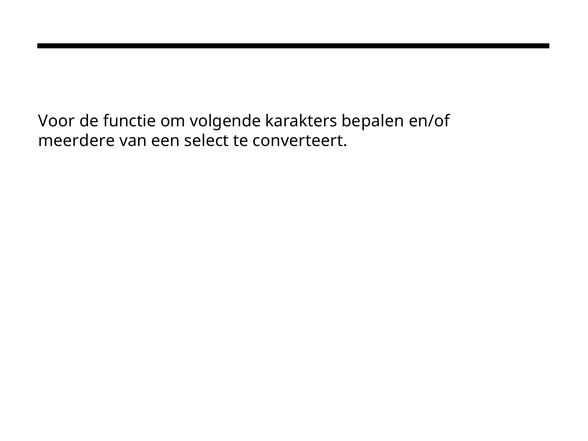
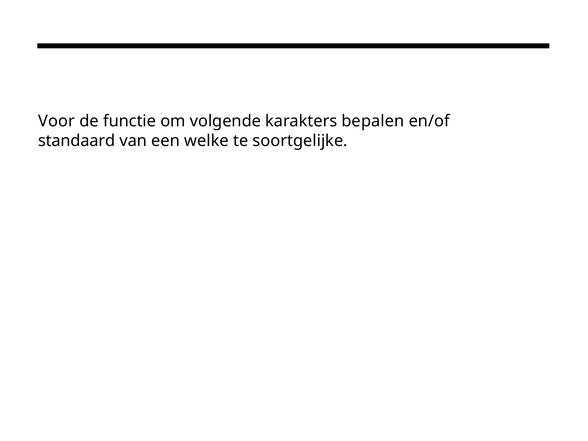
meerdere: meerdere -> standaard
select: select -> welke
converteert: converteert -> soortgelijke
